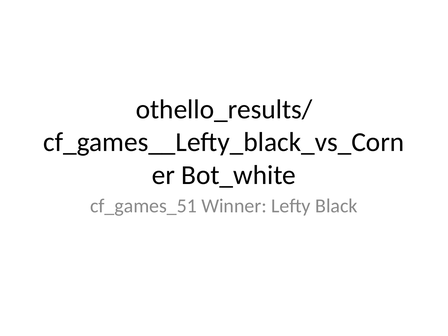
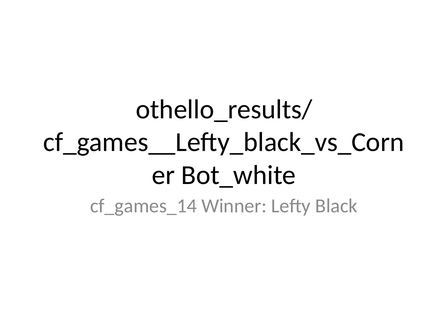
cf_games_51: cf_games_51 -> cf_games_14
